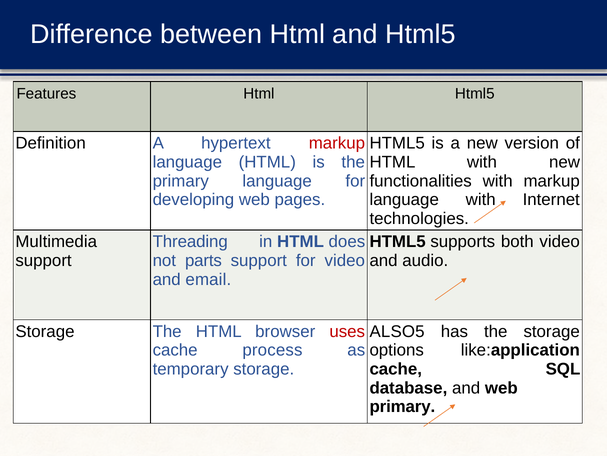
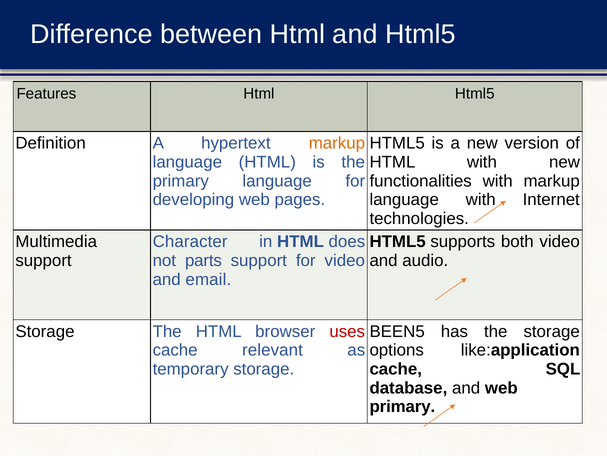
markup at (337, 143) colour: red -> orange
Threading: Threading -> Character
ALSO5: ALSO5 -> BEEN5
process: process -> relevant
